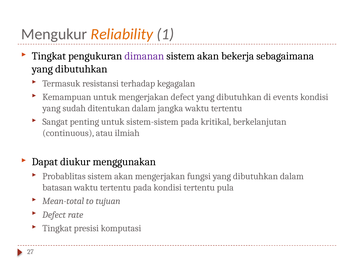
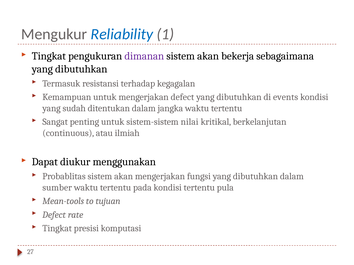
Reliability colour: orange -> blue
sistem-sistem pada: pada -> nilai
batasan: batasan -> sumber
Mean-total: Mean-total -> Mean-tools
